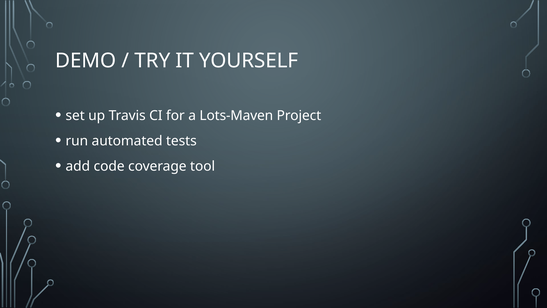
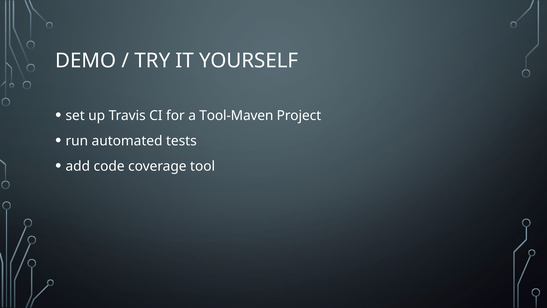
Lots-Maven: Lots-Maven -> Tool-Maven
